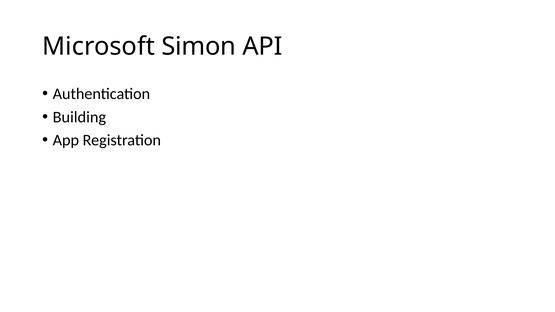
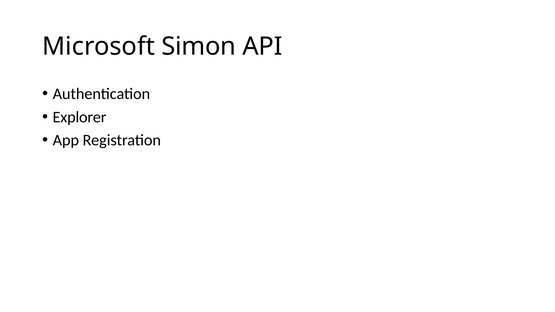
Building: Building -> Explorer
